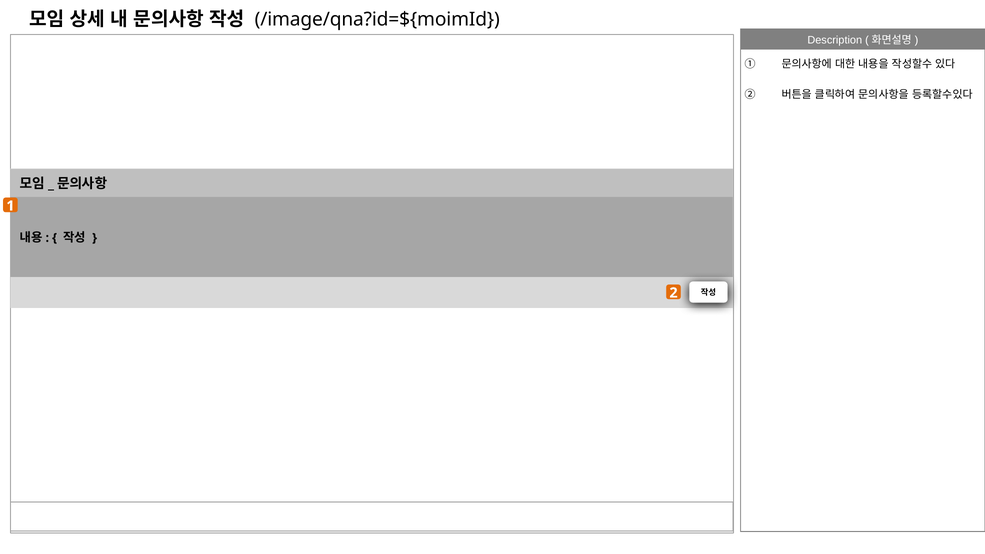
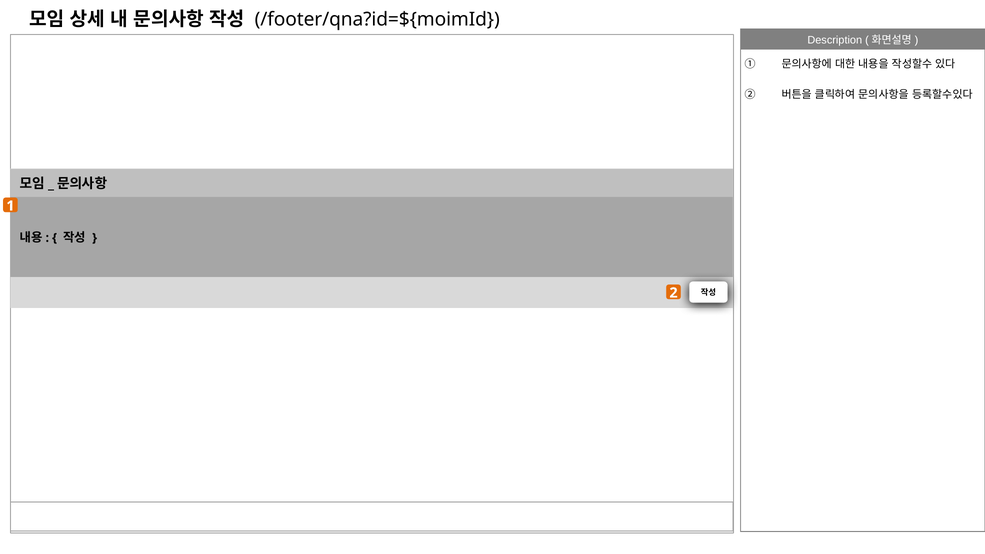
/image/qna?id=${moimId: /image/qna?id=${moimId -> /footer/qna?id=${moimId
